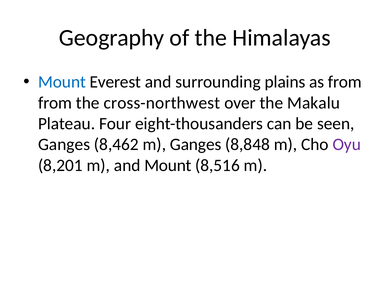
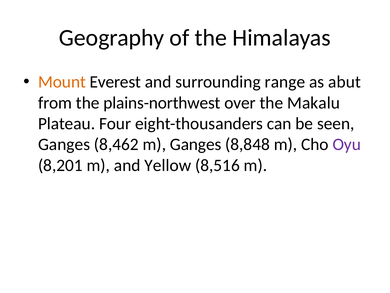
Mount at (62, 82) colour: blue -> orange
plains: plains -> range
as from: from -> abut
cross-northwest: cross-northwest -> plains-northwest
and Mount: Mount -> Yellow
